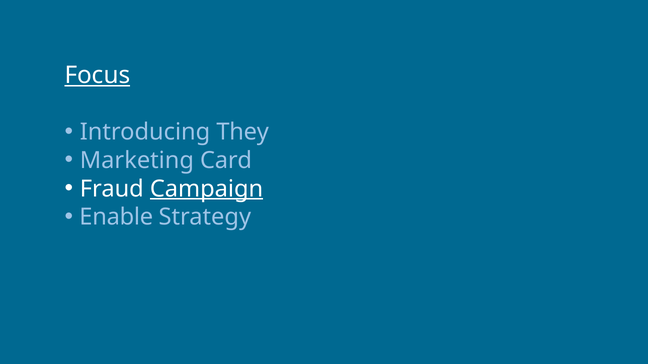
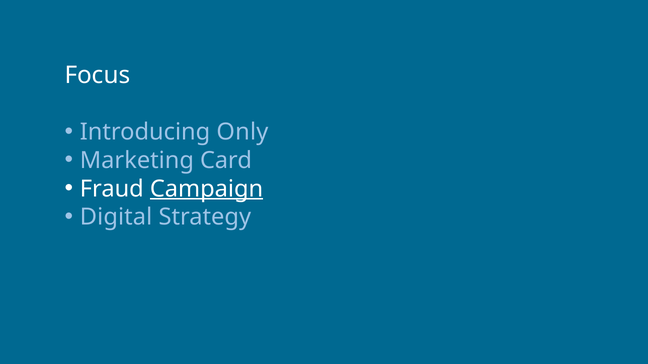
Focus underline: present -> none
They: They -> Only
Enable: Enable -> Digital
